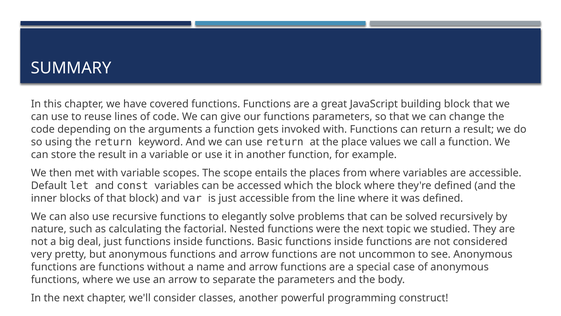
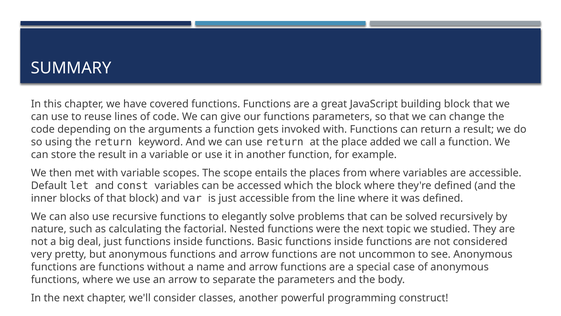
values: values -> added
